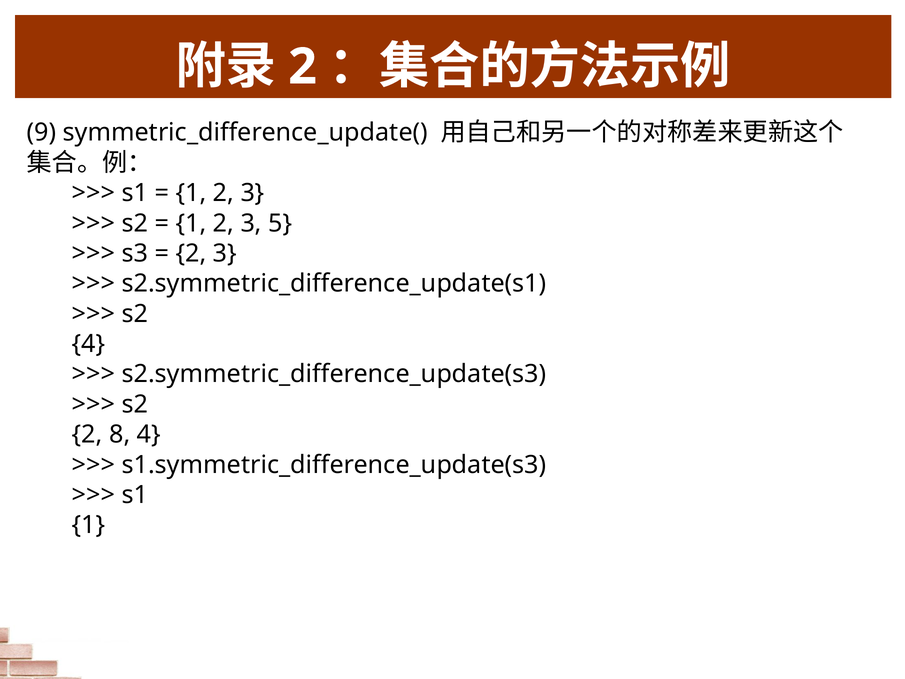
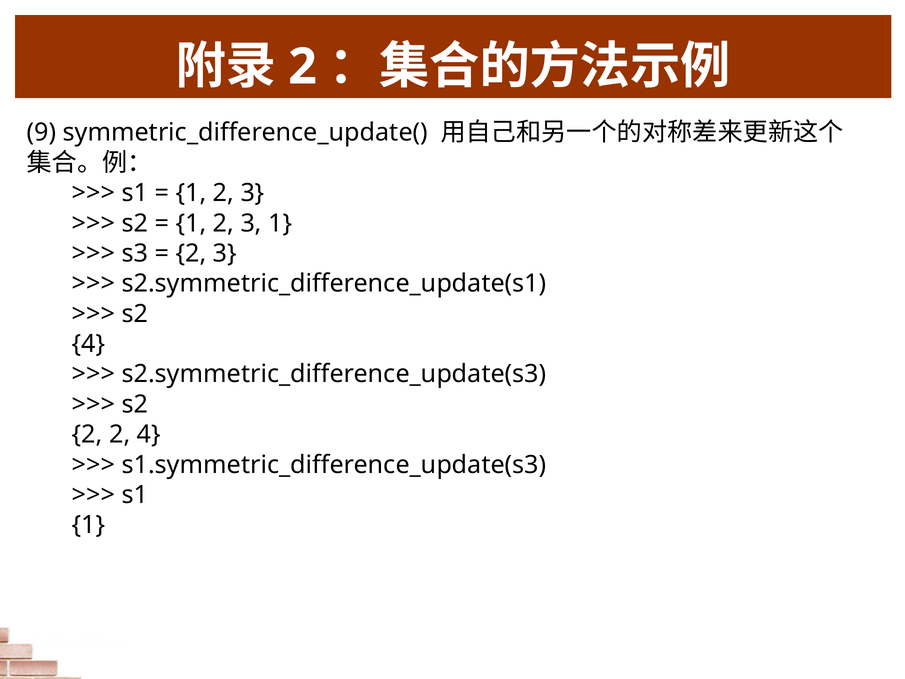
3 5: 5 -> 1
2 8: 8 -> 2
